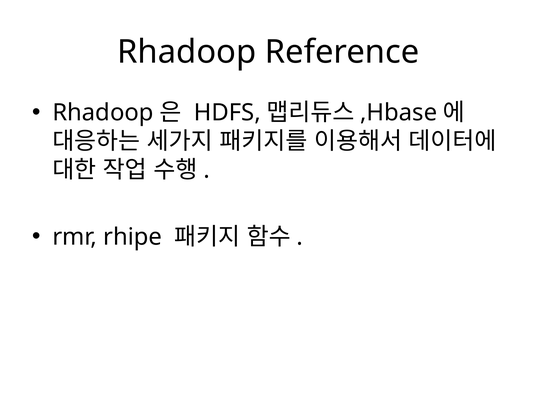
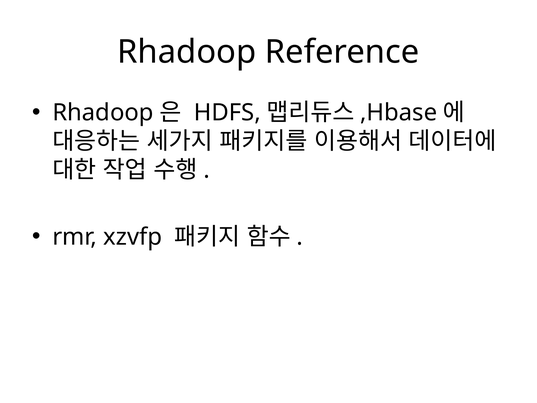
rhipe: rhipe -> xzvfp
